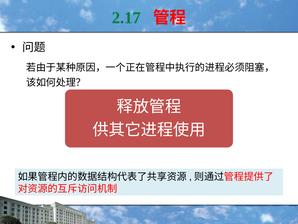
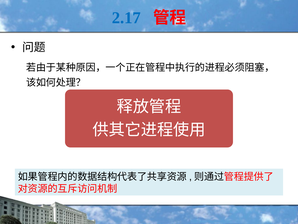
2.17 colour: green -> blue
